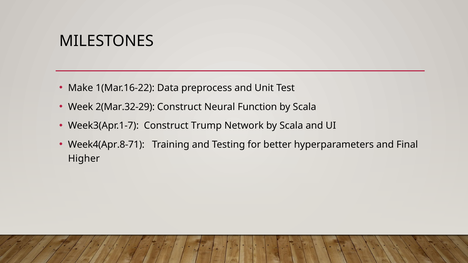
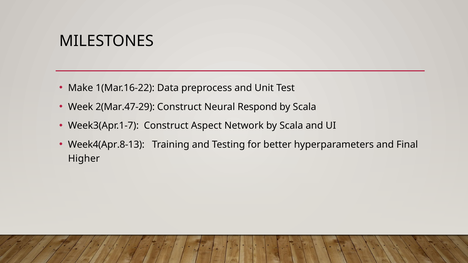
2(Mar.32-29: 2(Mar.32-29 -> 2(Mar.47-29
Function: Function -> Respond
Trump: Trump -> Aspect
Week4(Apr.8-71: Week4(Apr.8-71 -> Week4(Apr.8-13
